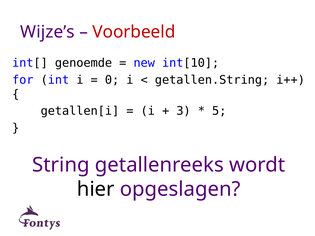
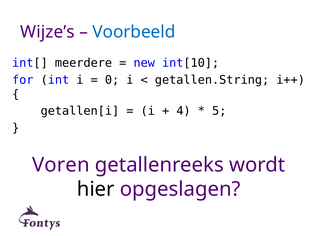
Voorbeeld colour: red -> blue
genoemde: genoemde -> meerdere
3: 3 -> 4
String: String -> Voren
